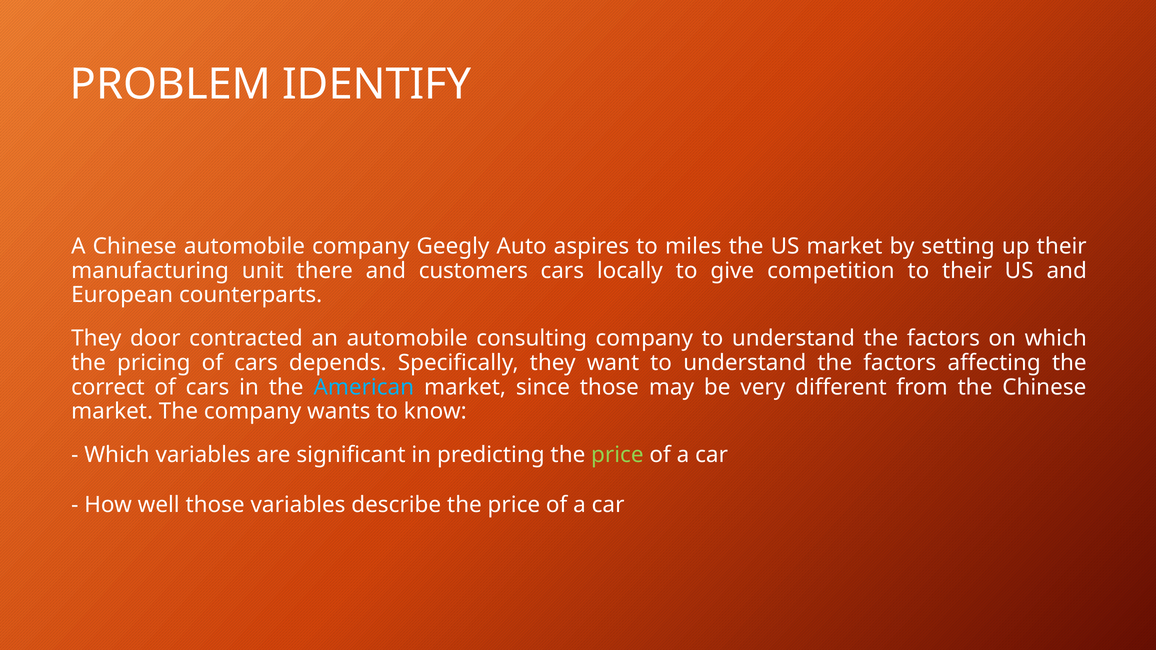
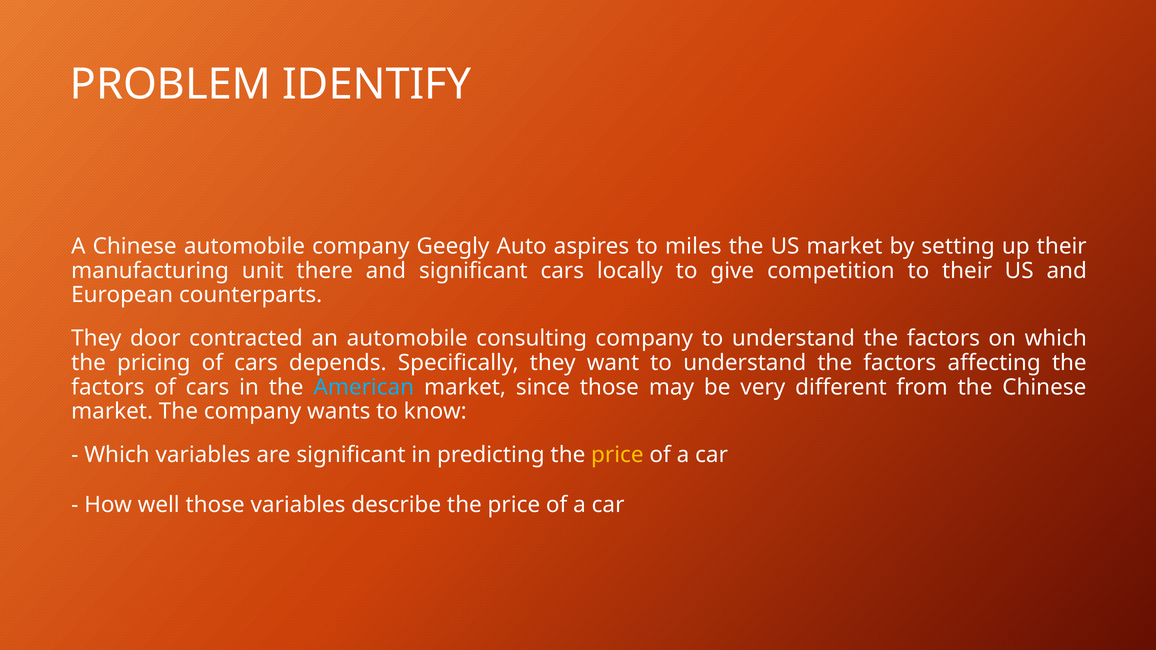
and customers: customers -> significant
correct at (108, 387): correct -> factors
price at (617, 455) colour: light green -> yellow
